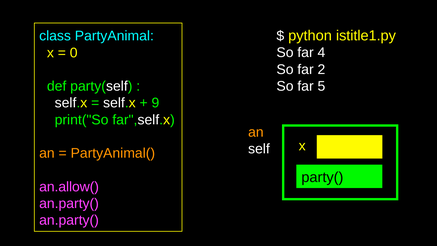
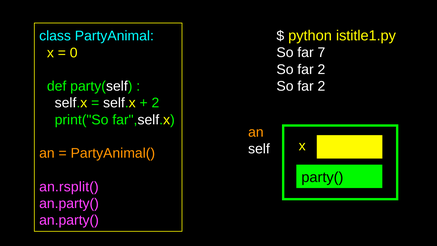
4: 4 -> 7
5 at (321, 86): 5 -> 2
9 at (155, 103): 9 -> 2
an.allow(: an.allow( -> an.rsplit(
